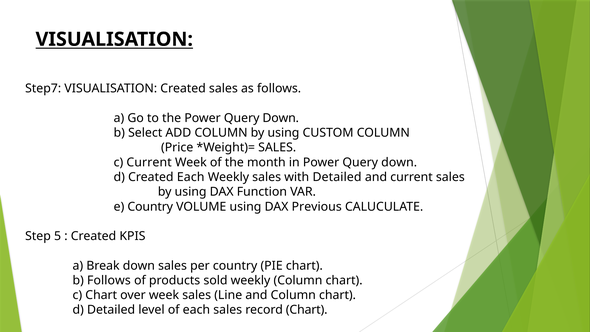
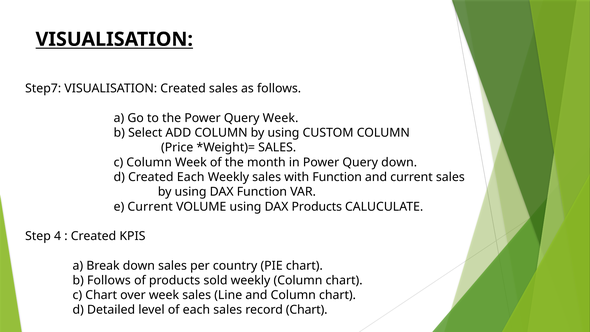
the Power Query Down: Down -> Week
c Current: Current -> Column
with Detailed: Detailed -> Function
e Country: Country -> Current
DAX Previous: Previous -> Products
5: 5 -> 4
